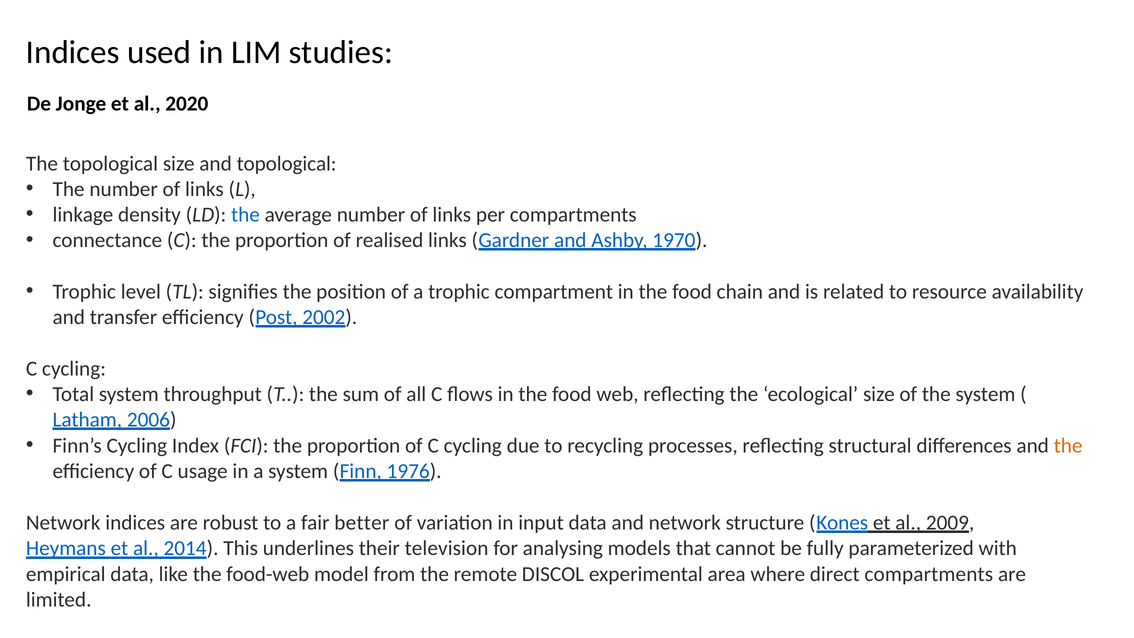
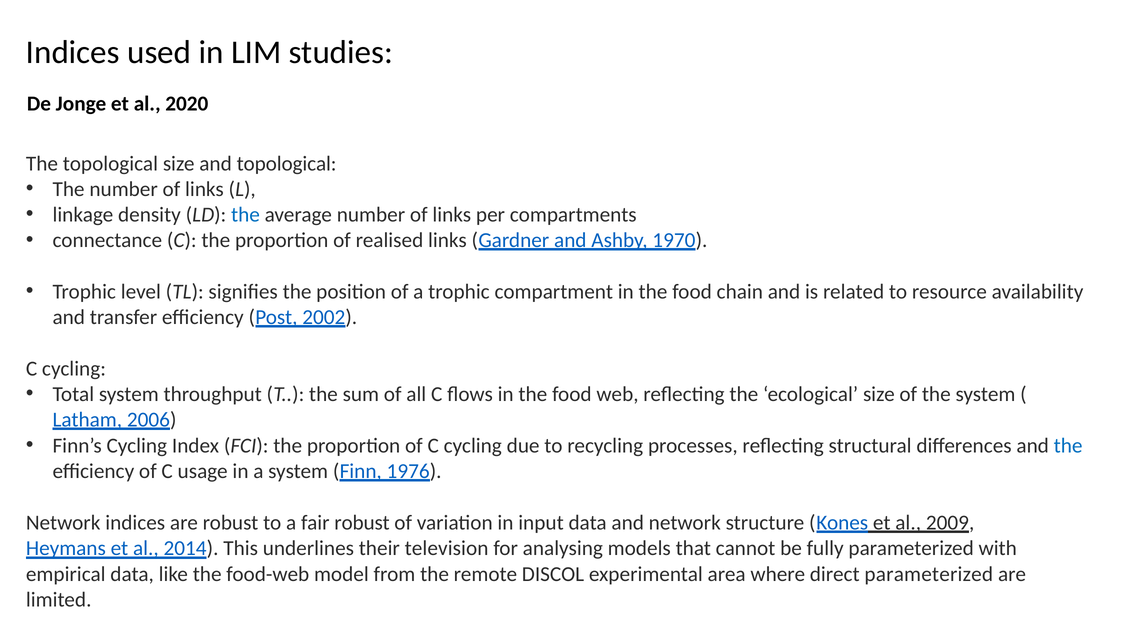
the at (1068, 445) colour: orange -> blue
fair better: better -> robust
direct compartments: compartments -> parameterized
